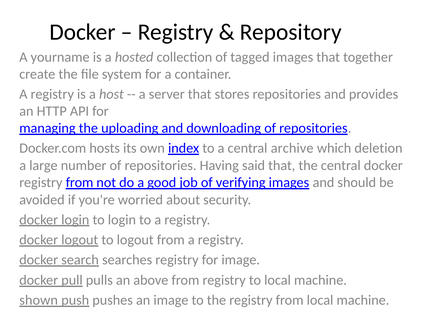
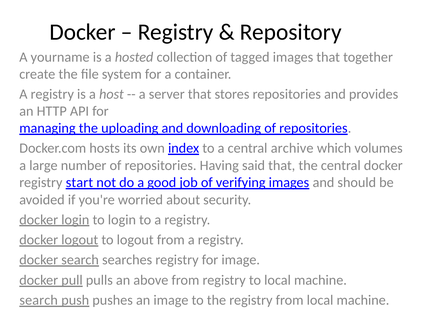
deletion: deletion -> volumes
from at (80, 182): from -> start
shown at (39, 300): shown -> search
